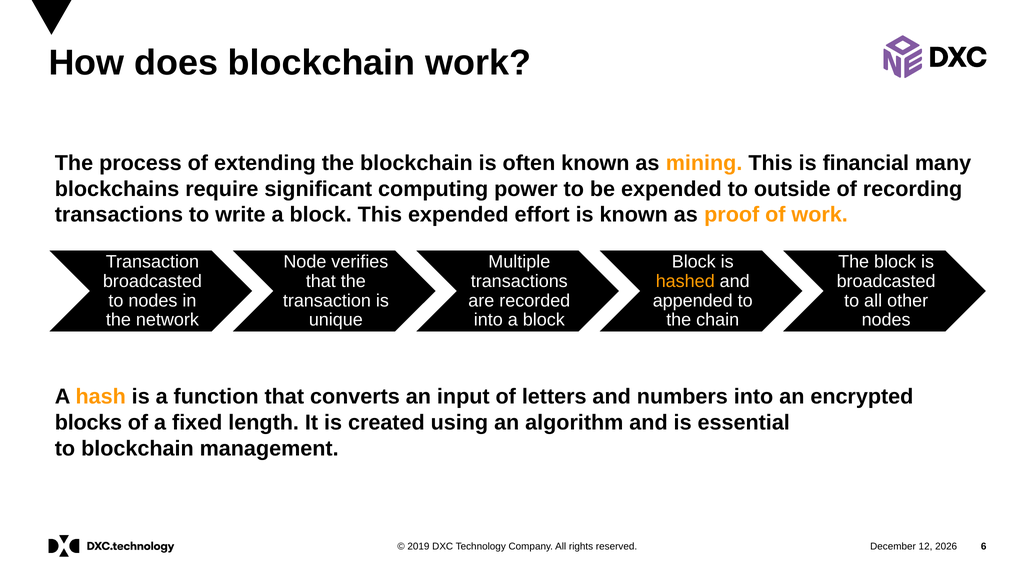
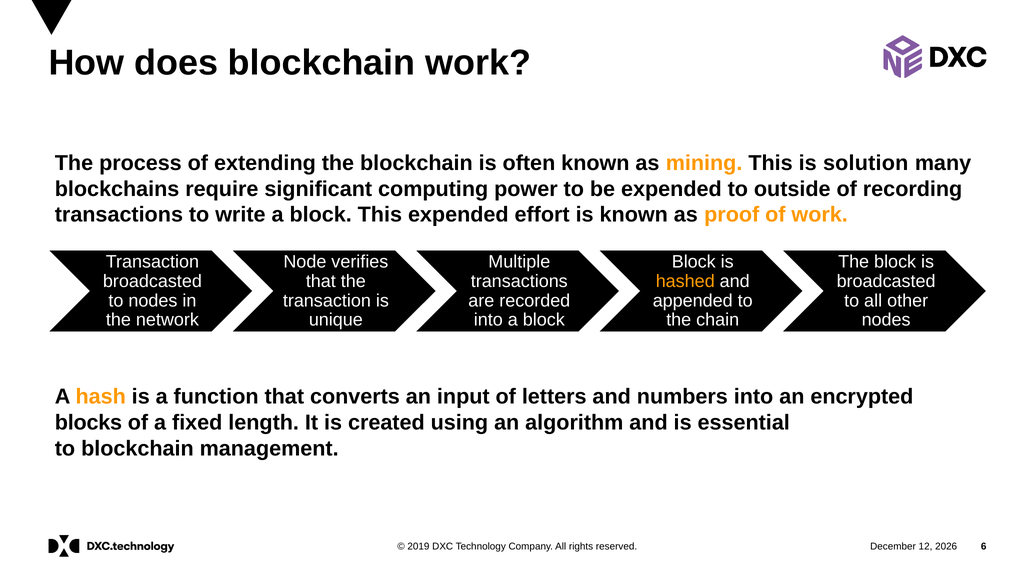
financial: financial -> solution
